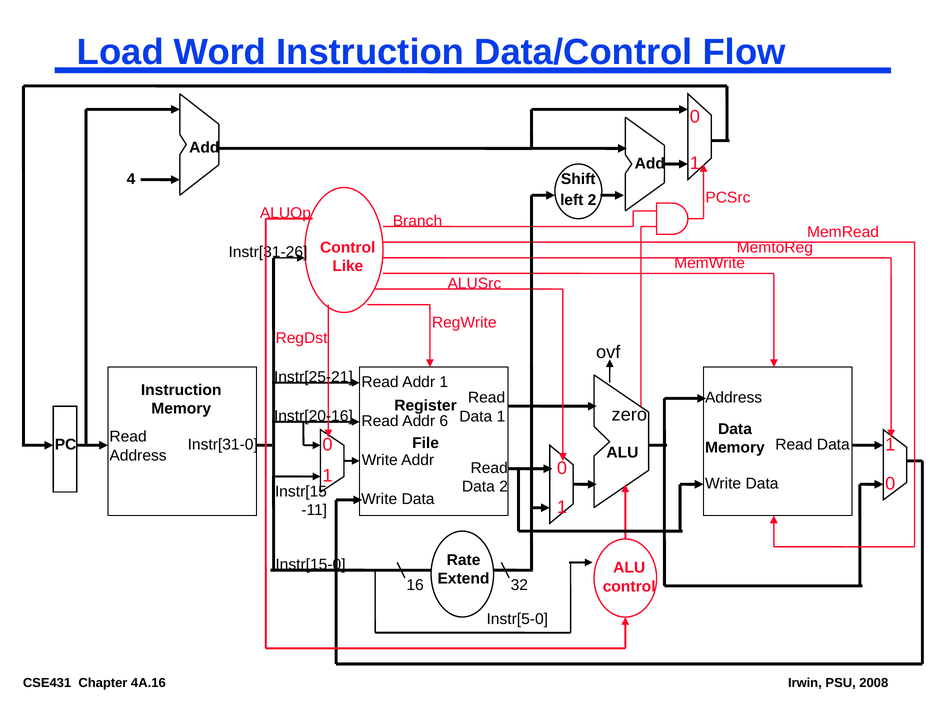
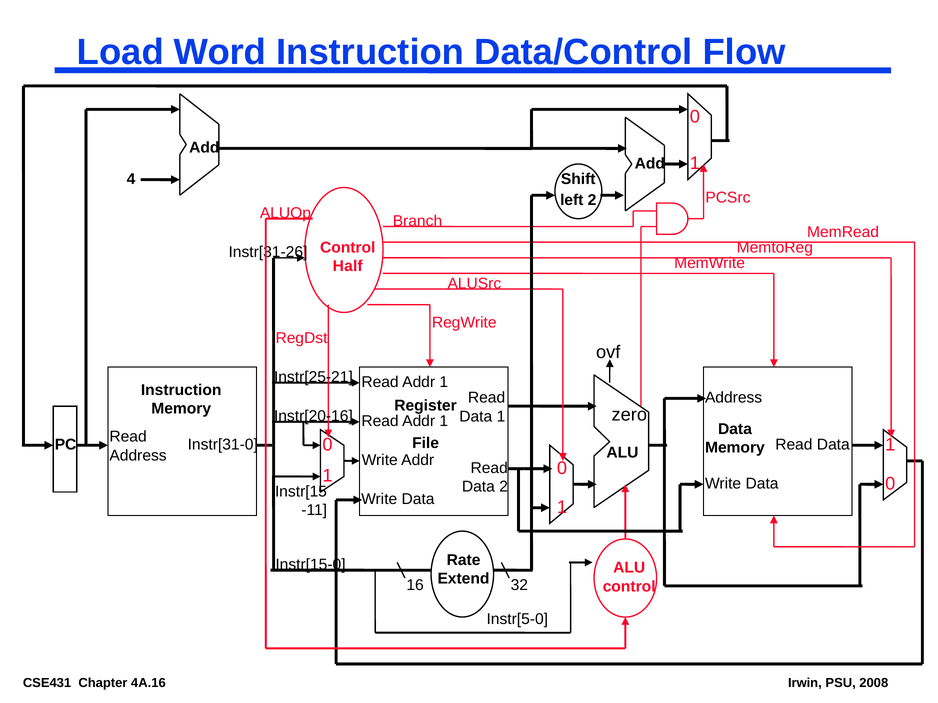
Like: Like -> Half
6 at (444, 422): 6 -> 1
